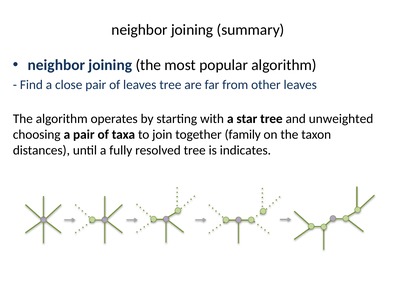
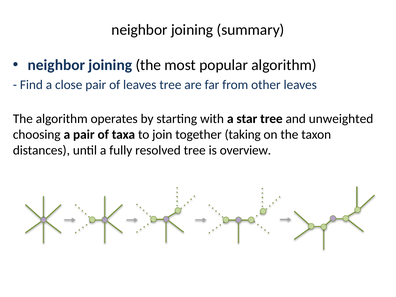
family: family -> taking
indicates: indicates -> overview
